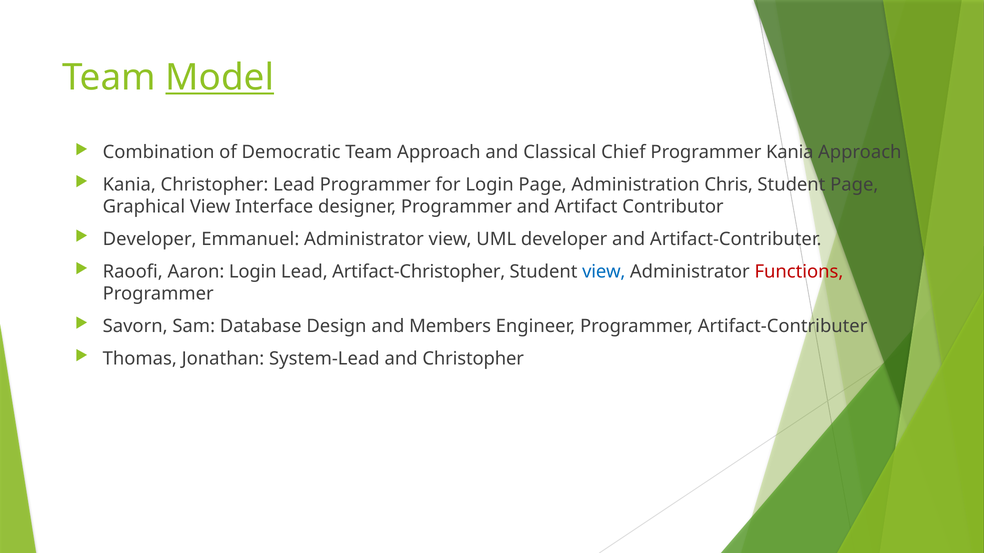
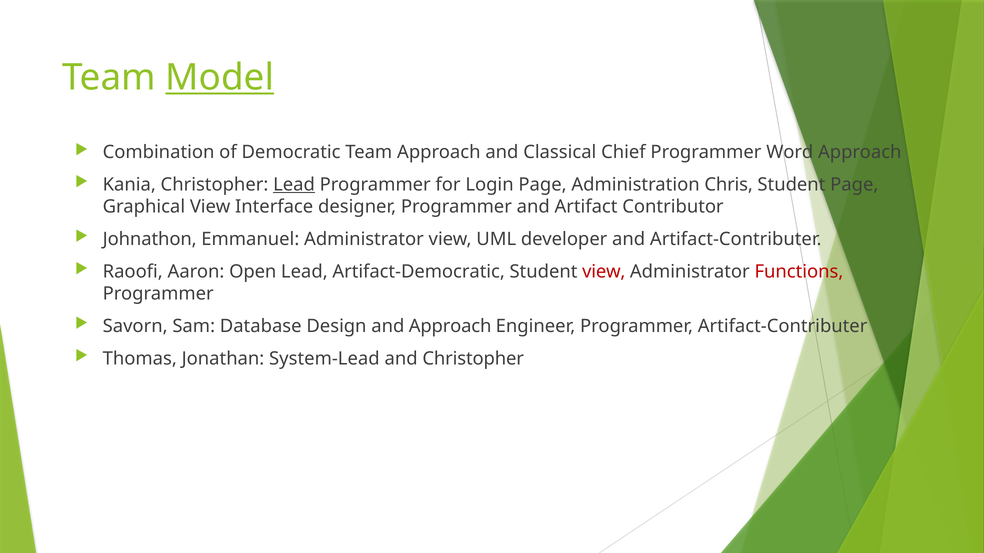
Programmer Kania: Kania -> Word
Lead at (294, 185) underline: none -> present
Developer at (150, 239): Developer -> Johnathon
Aaron Login: Login -> Open
Artifact-Christopher: Artifact-Christopher -> Artifact-Democratic
view at (604, 272) colour: blue -> red
and Members: Members -> Approach
